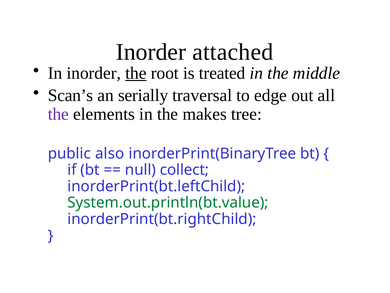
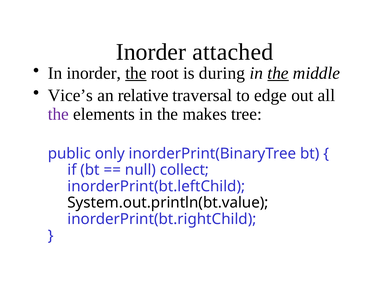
treated: treated -> during
the at (278, 73) underline: none -> present
Scan’s: Scan’s -> Vice’s
serially: serially -> relative
also: also -> only
System.out.println(bt.value colour: green -> black
